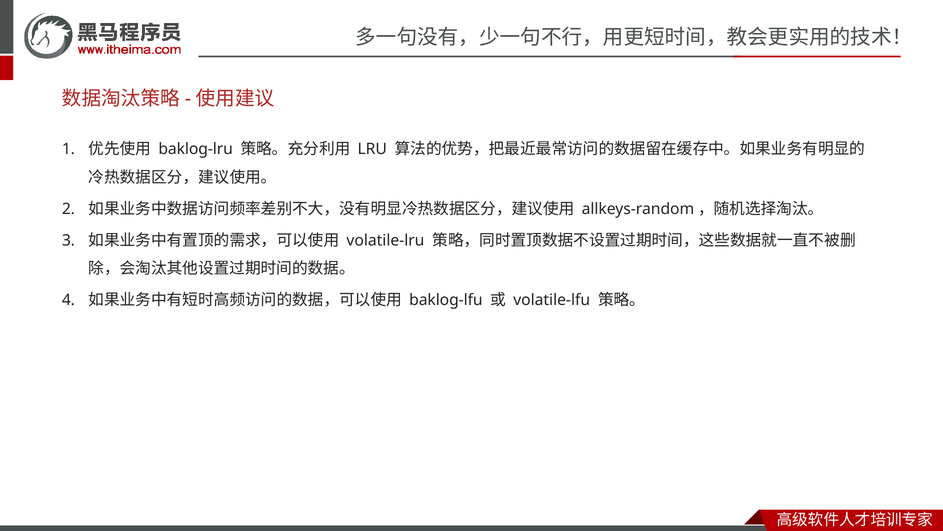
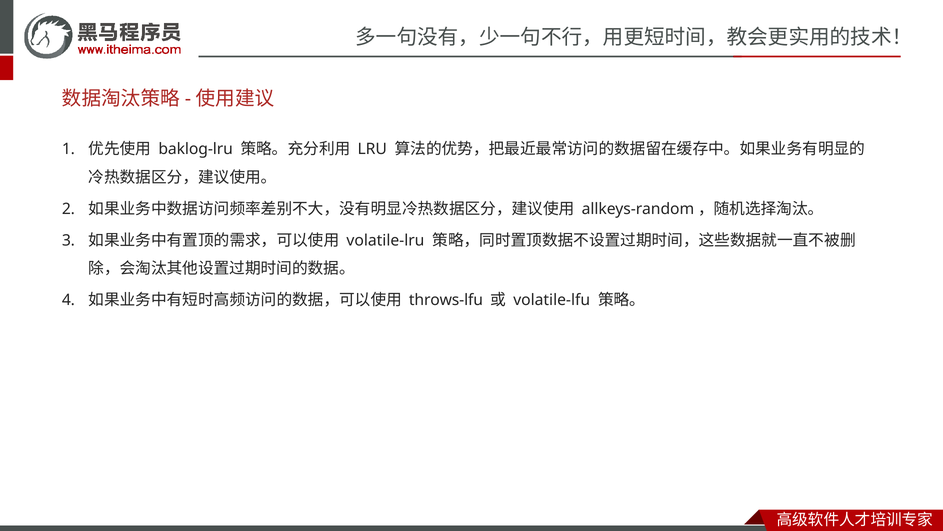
baklog-lfu: baklog-lfu -> throws-lfu
